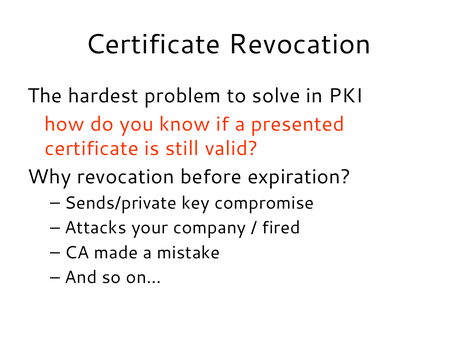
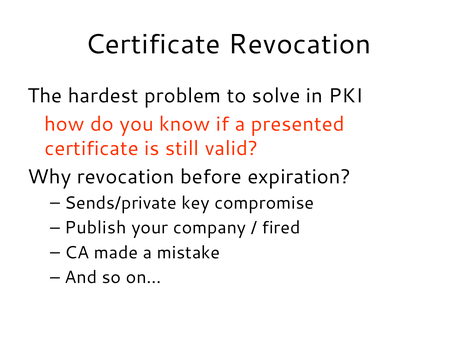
Attacks: Attacks -> Publish
